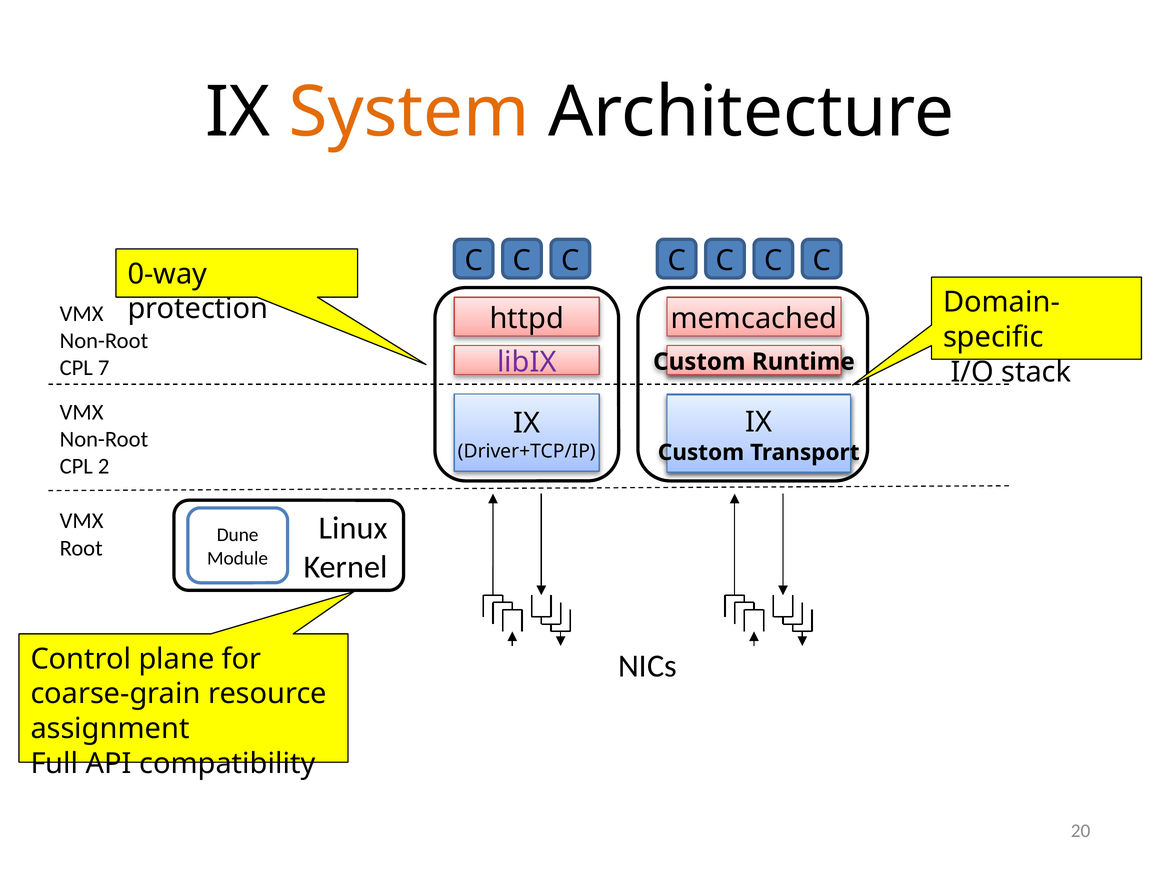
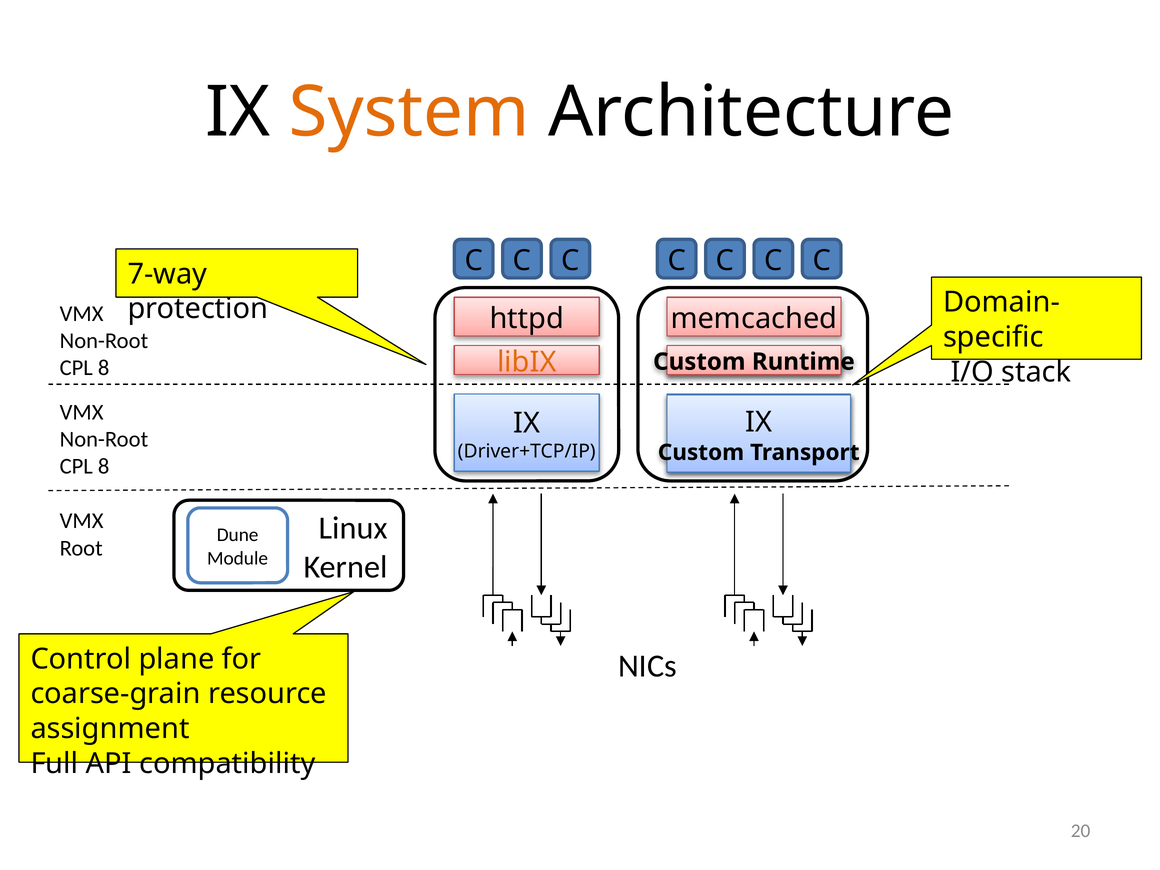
0-way: 0-way -> 7-way
libIX at (527, 362) colour: purple -> orange
7 at (104, 368): 7 -> 8
2 at (104, 466): 2 -> 8
